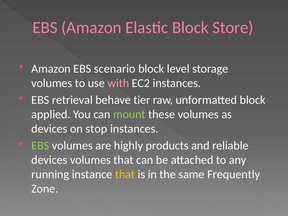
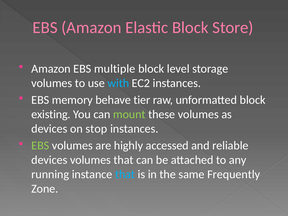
scenario: scenario -> multiple
with colour: pink -> light blue
retrieval: retrieval -> memory
applied: applied -> existing
products: products -> accessed
that at (125, 174) colour: yellow -> light blue
